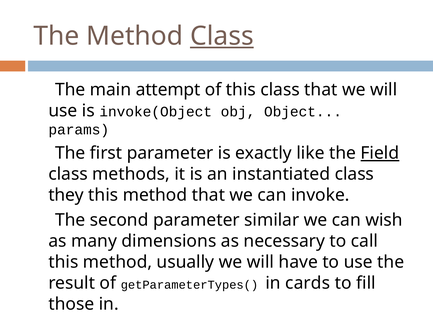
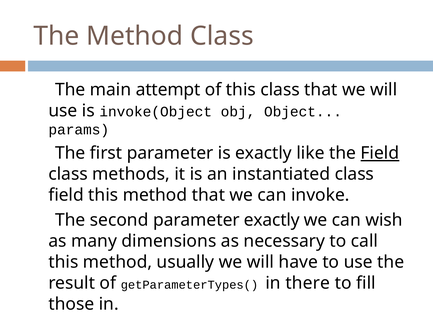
Class at (222, 36) underline: present -> none
they at (66, 195): they -> field
parameter similar: similar -> exactly
cards: cards -> there
